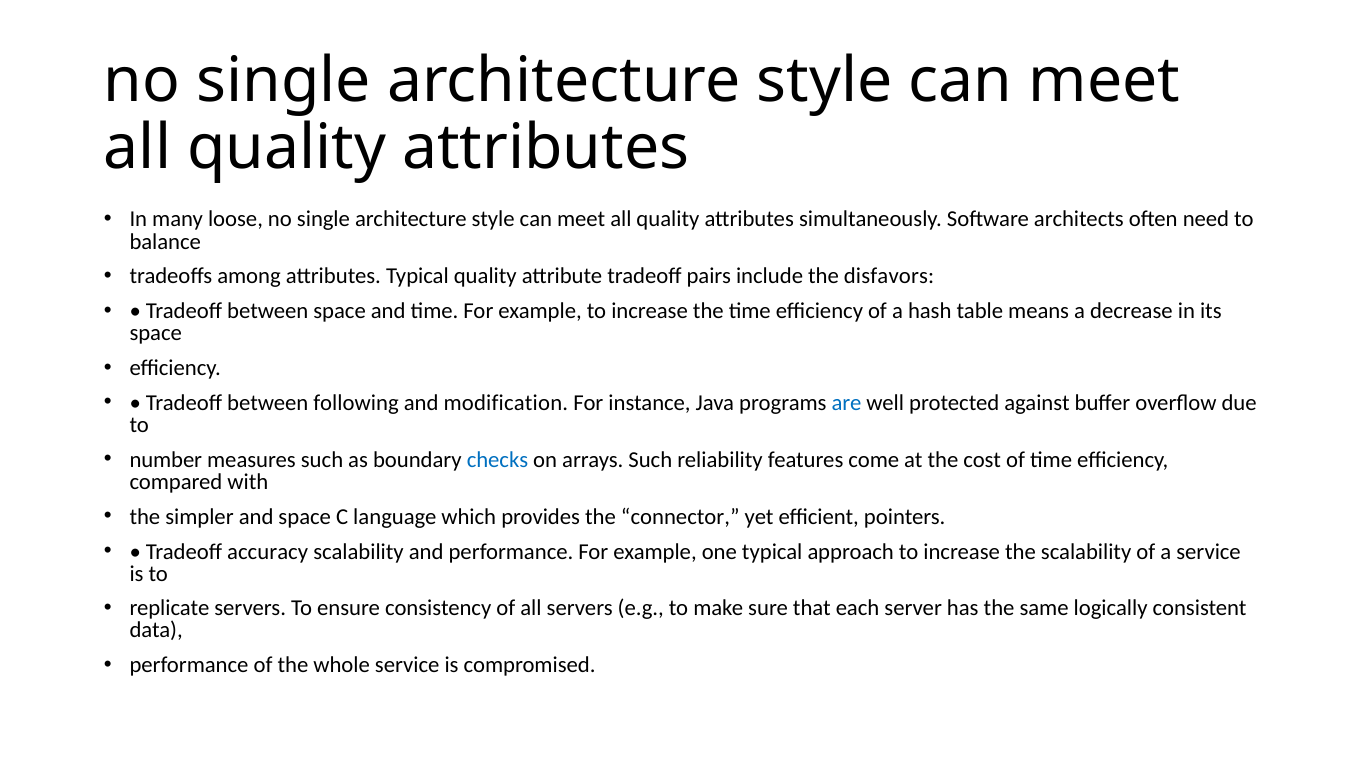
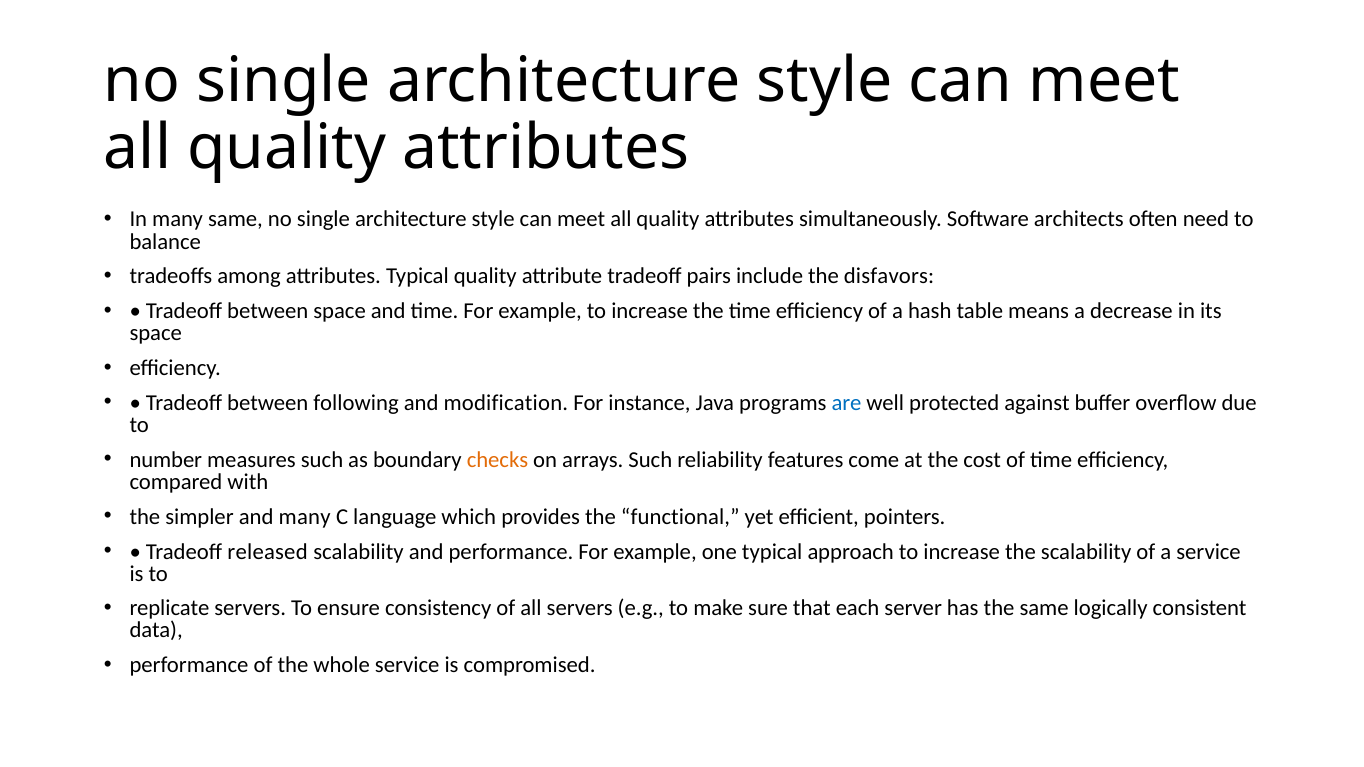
many loose: loose -> same
checks colour: blue -> orange
and space: space -> many
connector: connector -> functional
accuracy: accuracy -> released
